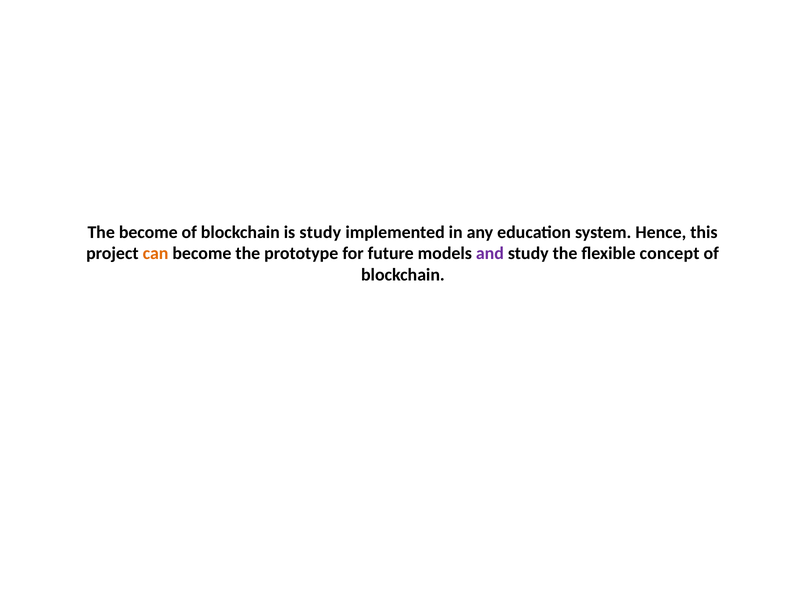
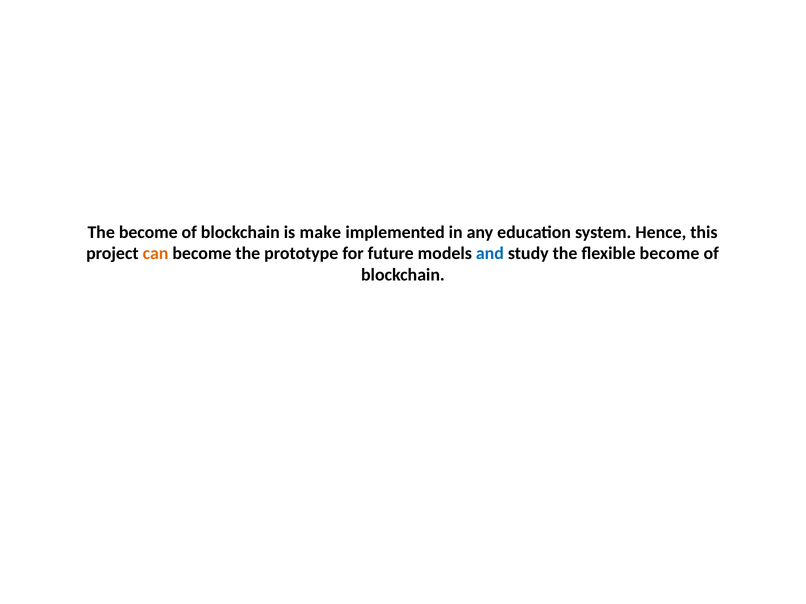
is study: study -> make
and colour: purple -> blue
flexible concept: concept -> become
